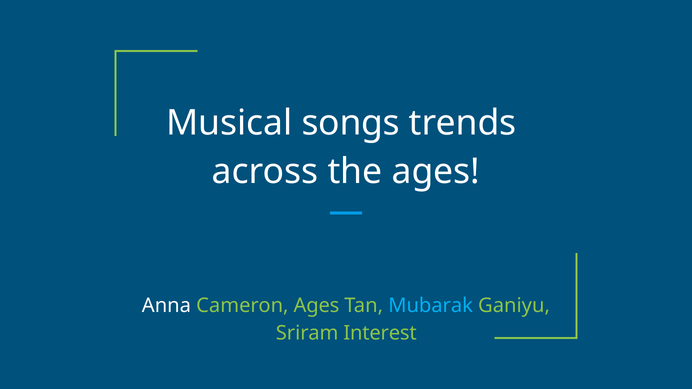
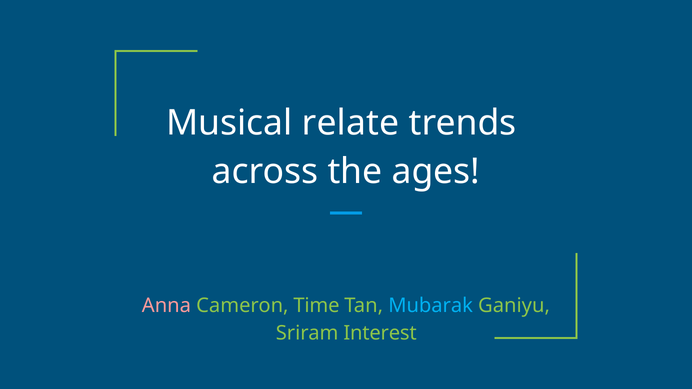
songs: songs -> relate
Anna colour: white -> pink
Cameron Ages: Ages -> Time
